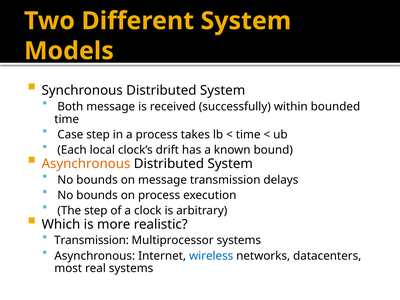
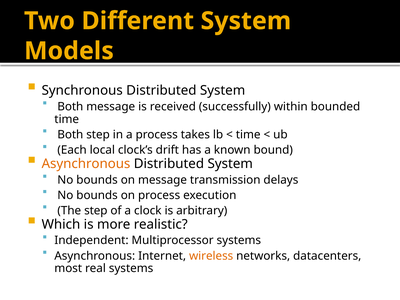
Case at (70, 135): Case -> Both
Transmission at (92, 240): Transmission -> Independent
wireless colour: blue -> orange
